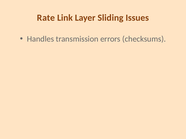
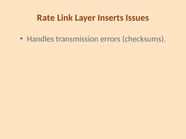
Sliding: Sliding -> Inserts
